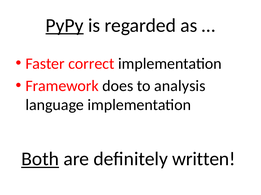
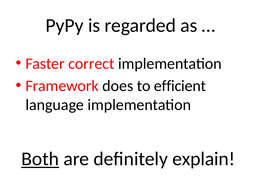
PyPy underline: present -> none
analysis: analysis -> efficient
written: written -> explain
